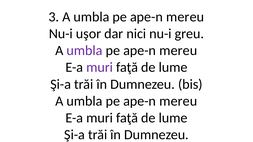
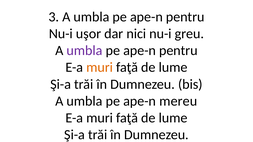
mereu at (185, 17): mereu -> pentru
mereu at (178, 51): mereu -> pentru
muri at (100, 68) colour: purple -> orange
